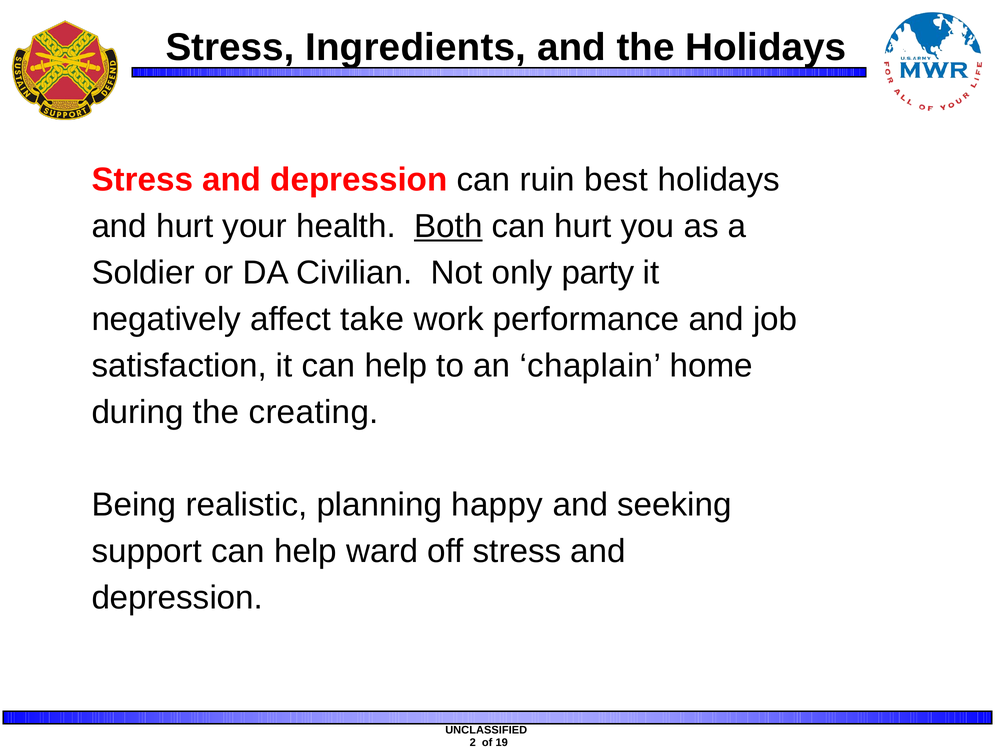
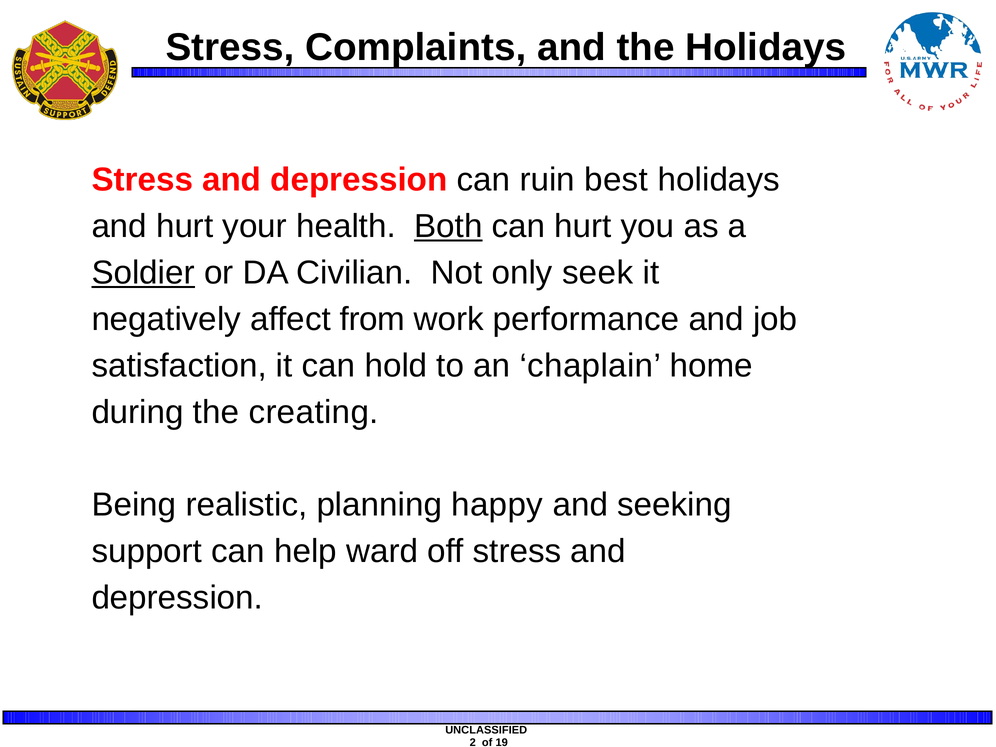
Ingredients: Ingredients -> Complaints
Soldier underline: none -> present
party: party -> seek
take: take -> from
it can help: help -> hold
